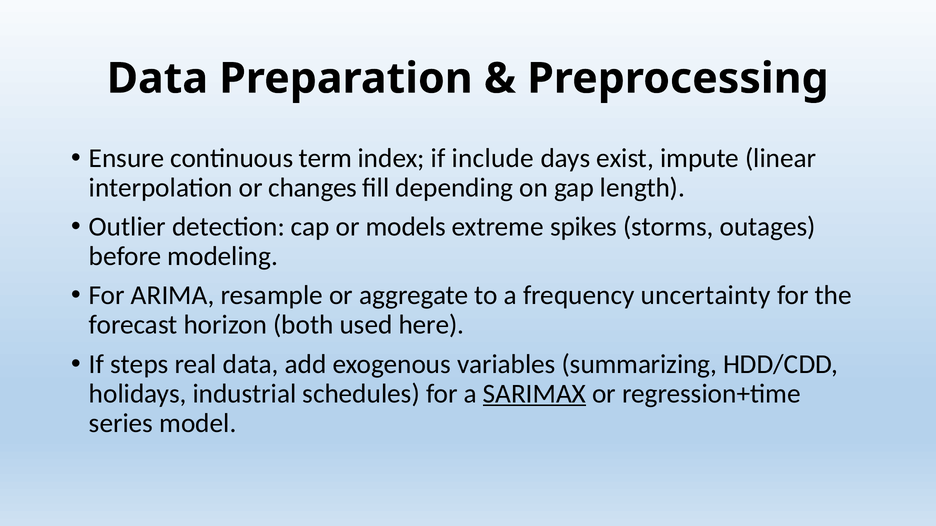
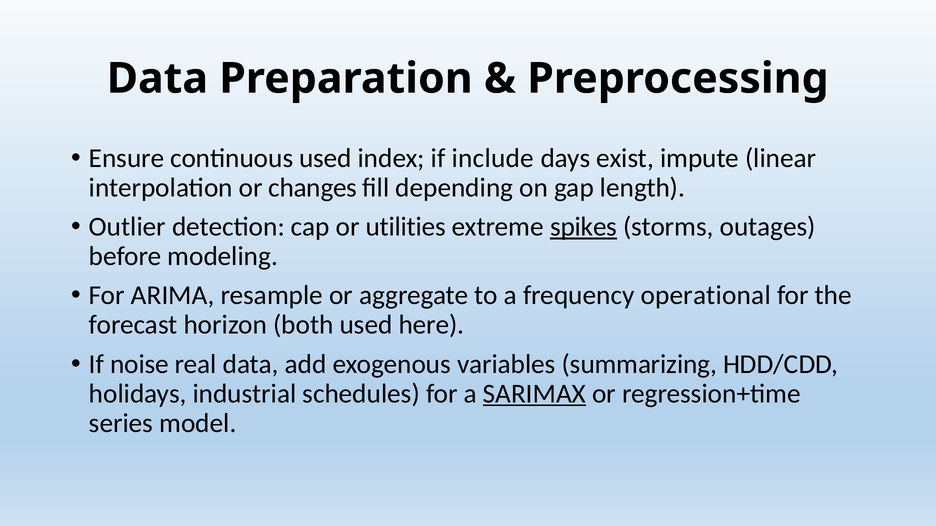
continuous term: term -> used
models: models -> utilities
spikes underline: none -> present
uncertainty: uncertainty -> operational
steps: steps -> noise
